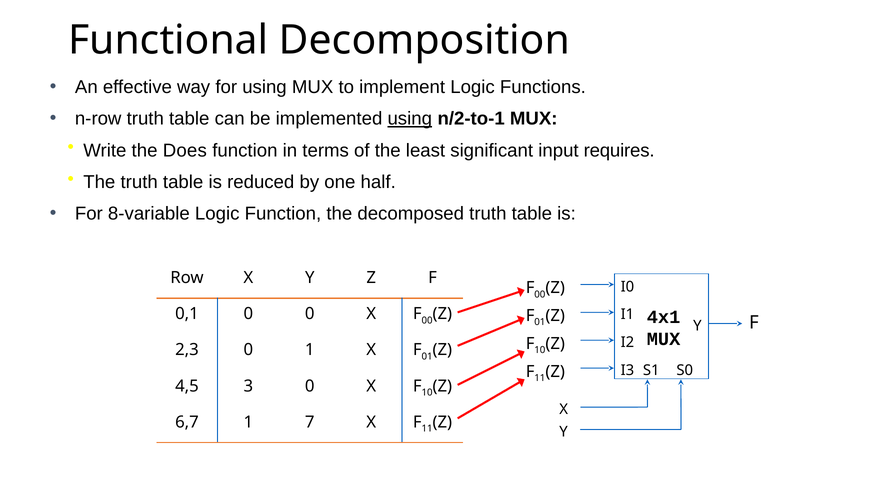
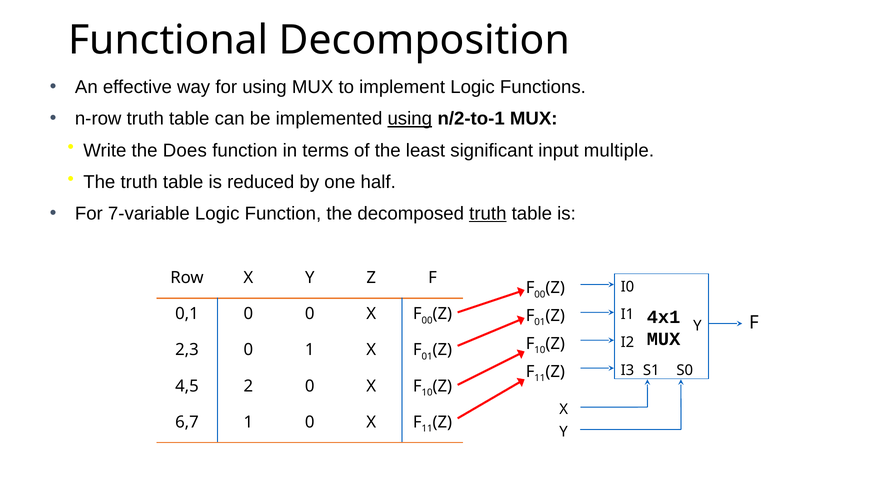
requires: requires -> multiple
8-variable: 8-variable -> 7-variable
truth at (488, 214) underline: none -> present
3: 3 -> 2
1 7: 7 -> 0
